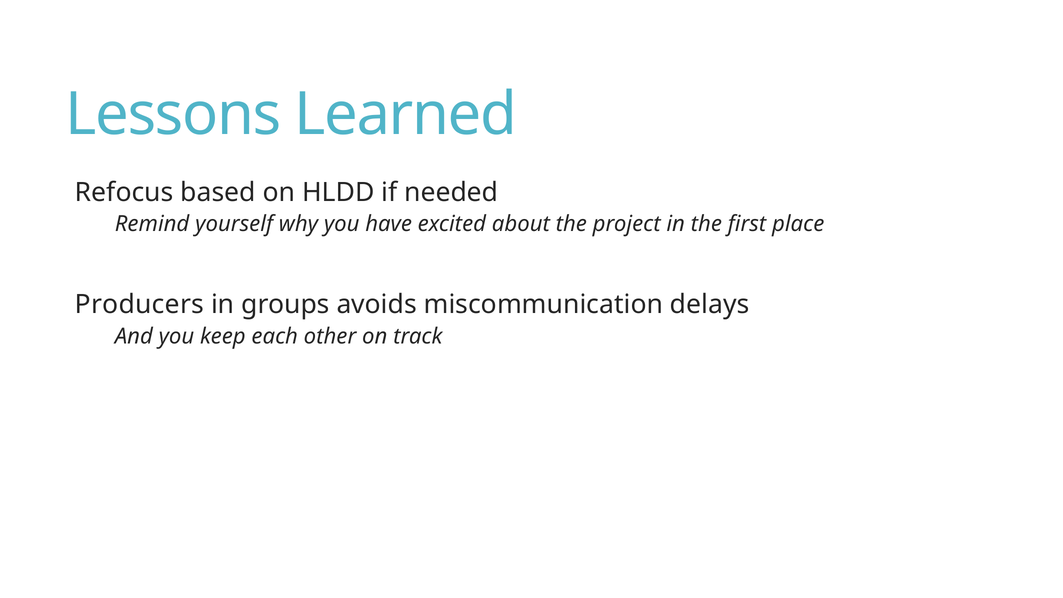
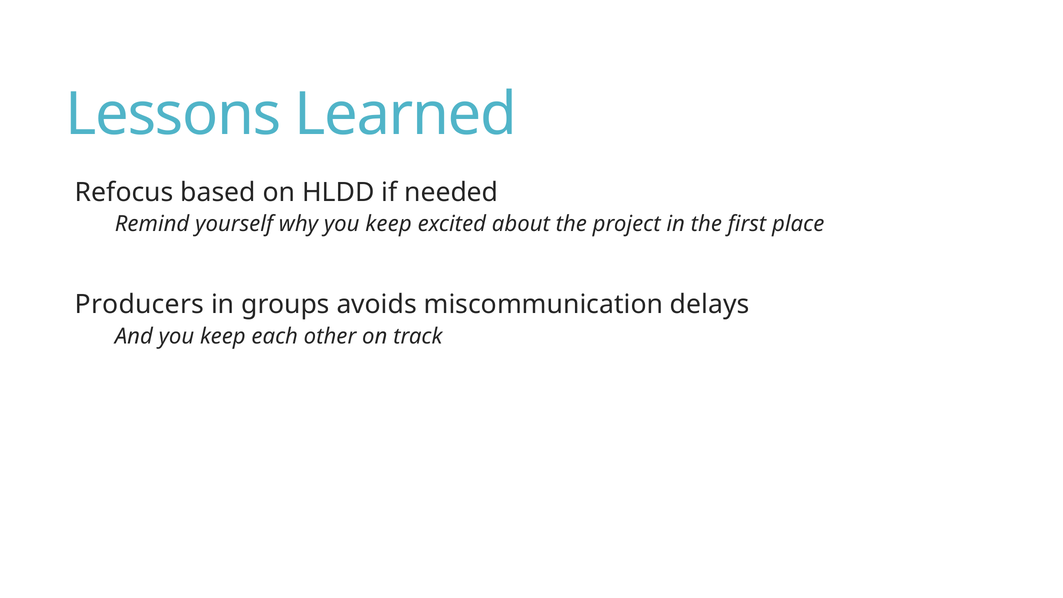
why you have: have -> keep
